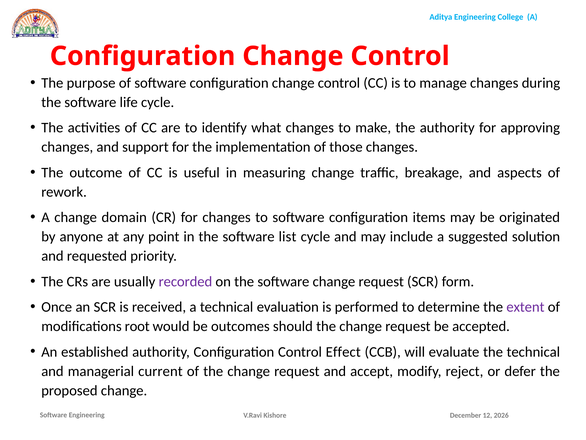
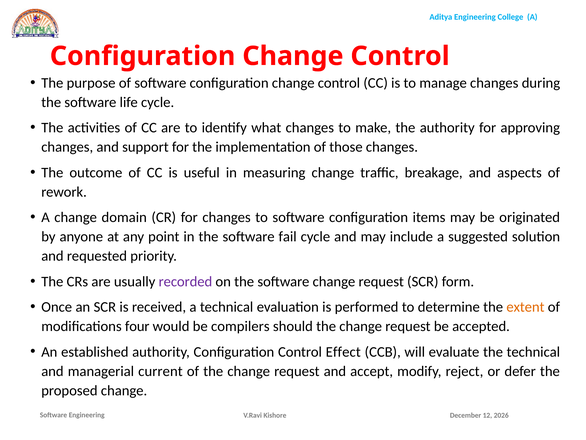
list: list -> fail
extent colour: purple -> orange
root: root -> four
outcomes: outcomes -> compilers
